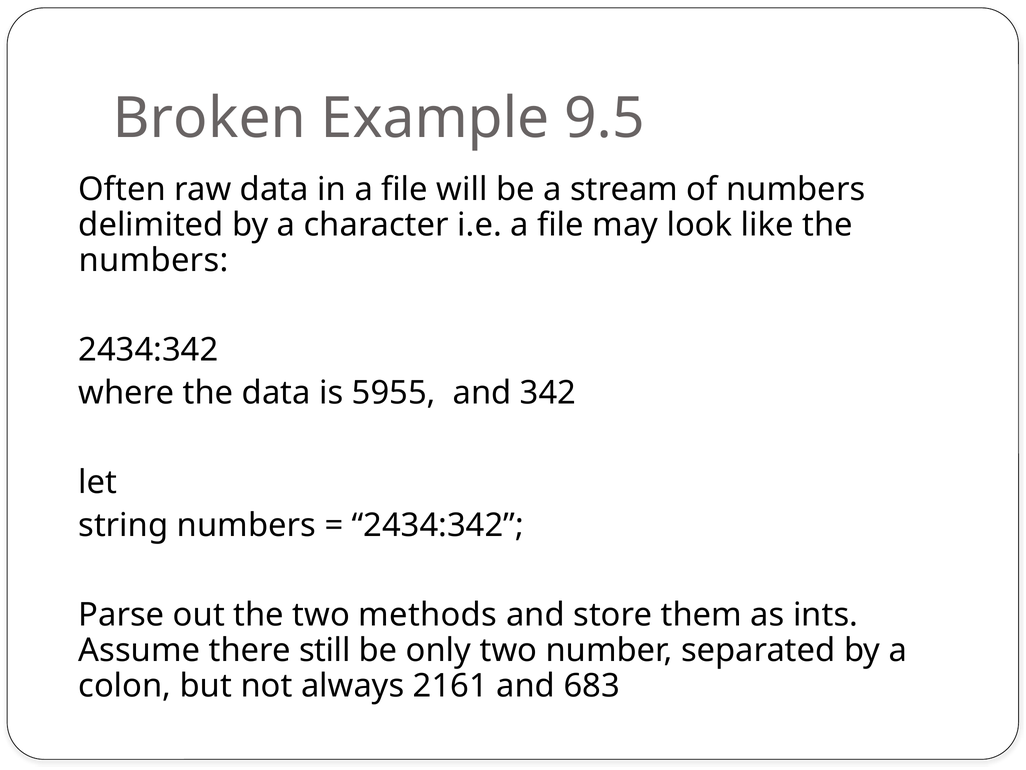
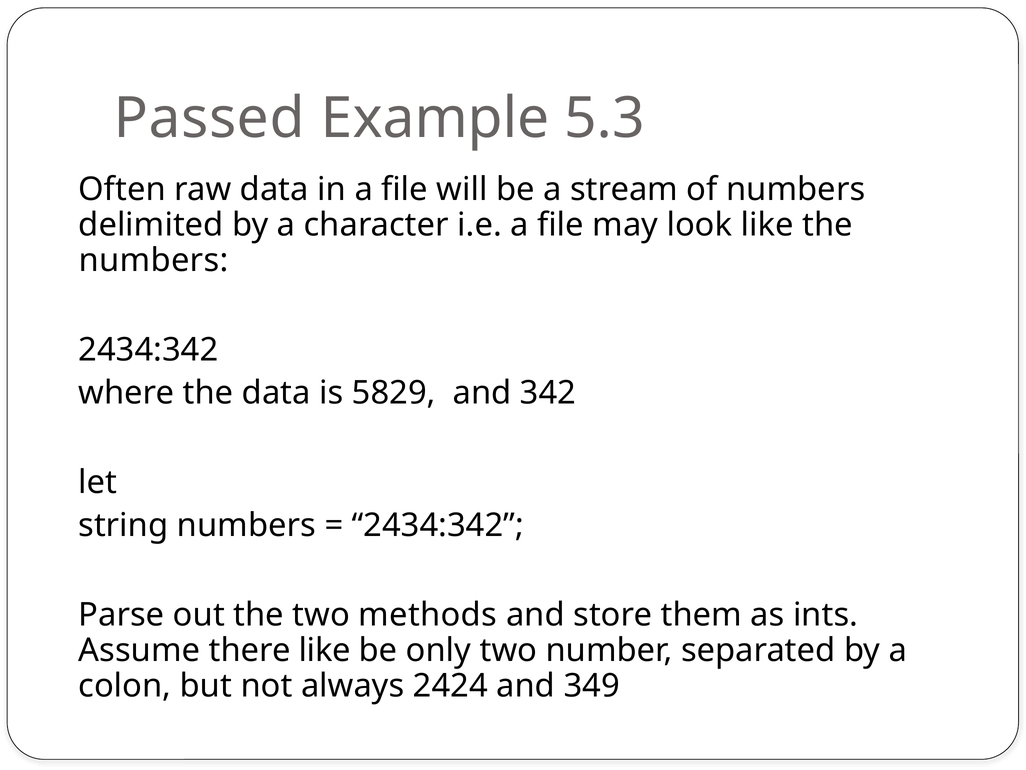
Broken: Broken -> Passed
9.5: 9.5 -> 5.3
5955: 5955 -> 5829
there still: still -> like
2161: 2161 -> 2424
683: 683 -> 349
